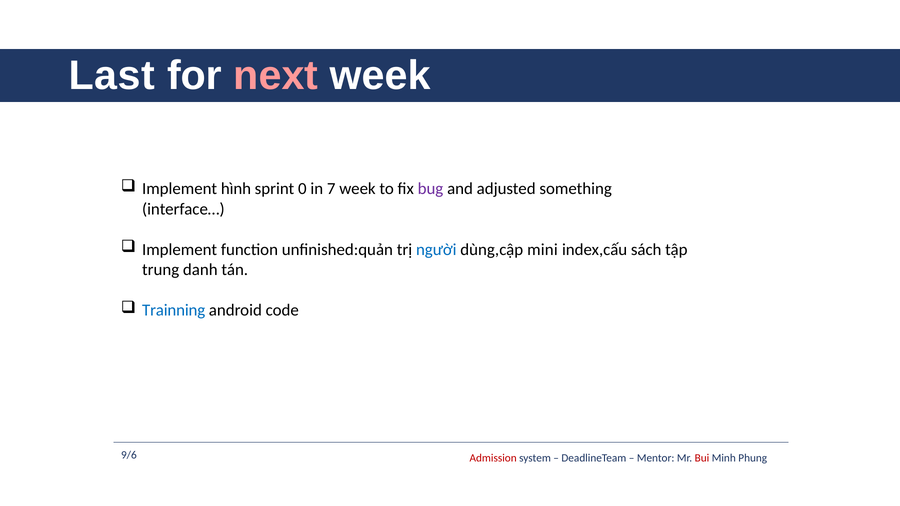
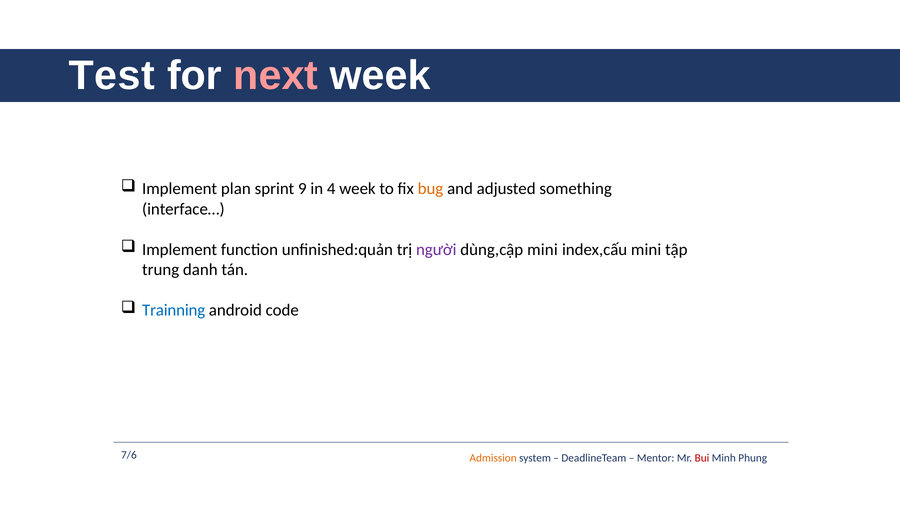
Last: Last -> Test
hình: hình -> plan
0: 0 -> 9
7: 7 -> 4
bug colour: purple -> orange
người colour: blue -> purple
index,cấu sách: sách -> mini
9/6: 9/6 -> 7/6
Admission colour: red -> orange
